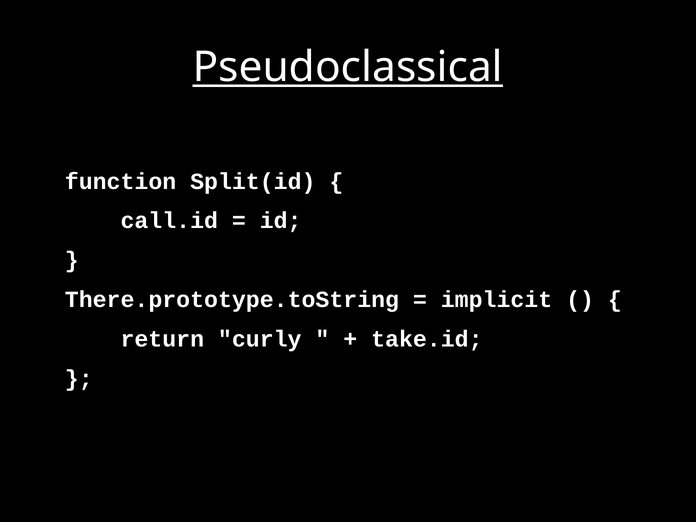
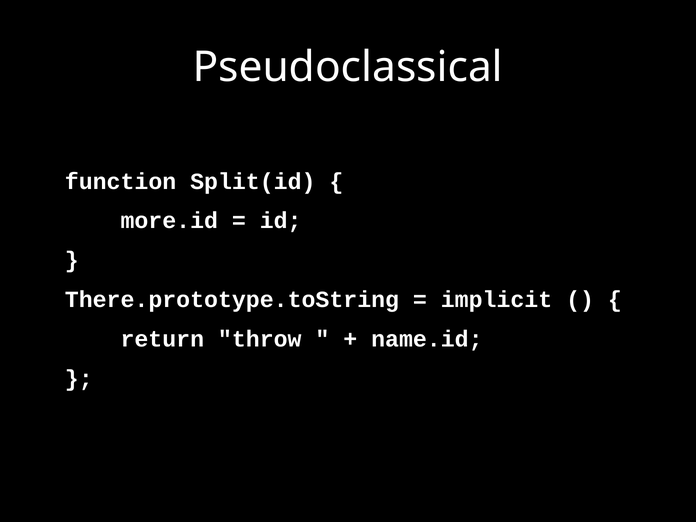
Pseudoclassical underline: present -> none
call.id: call.id -> more.id
curly: curly -> throw
take.id: take.id -> name.id
